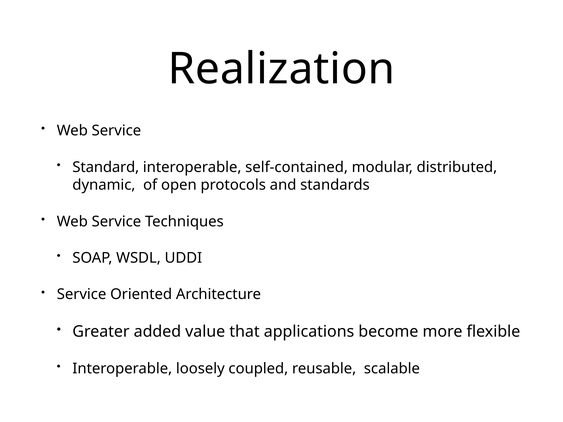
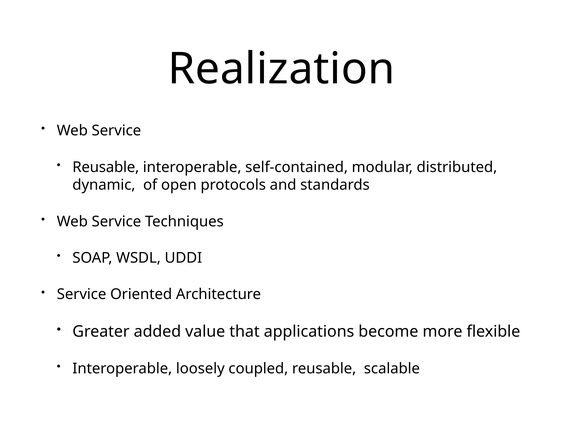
Standard at (106, 167): Standard -> Reusable
